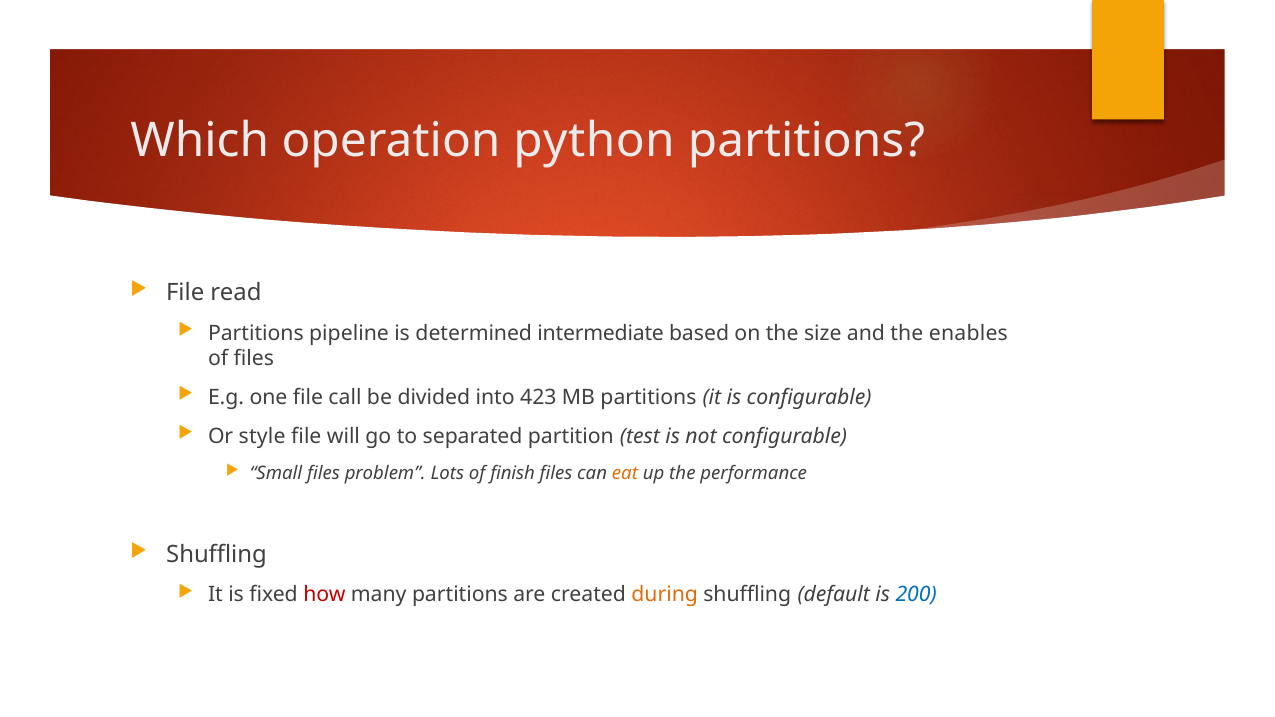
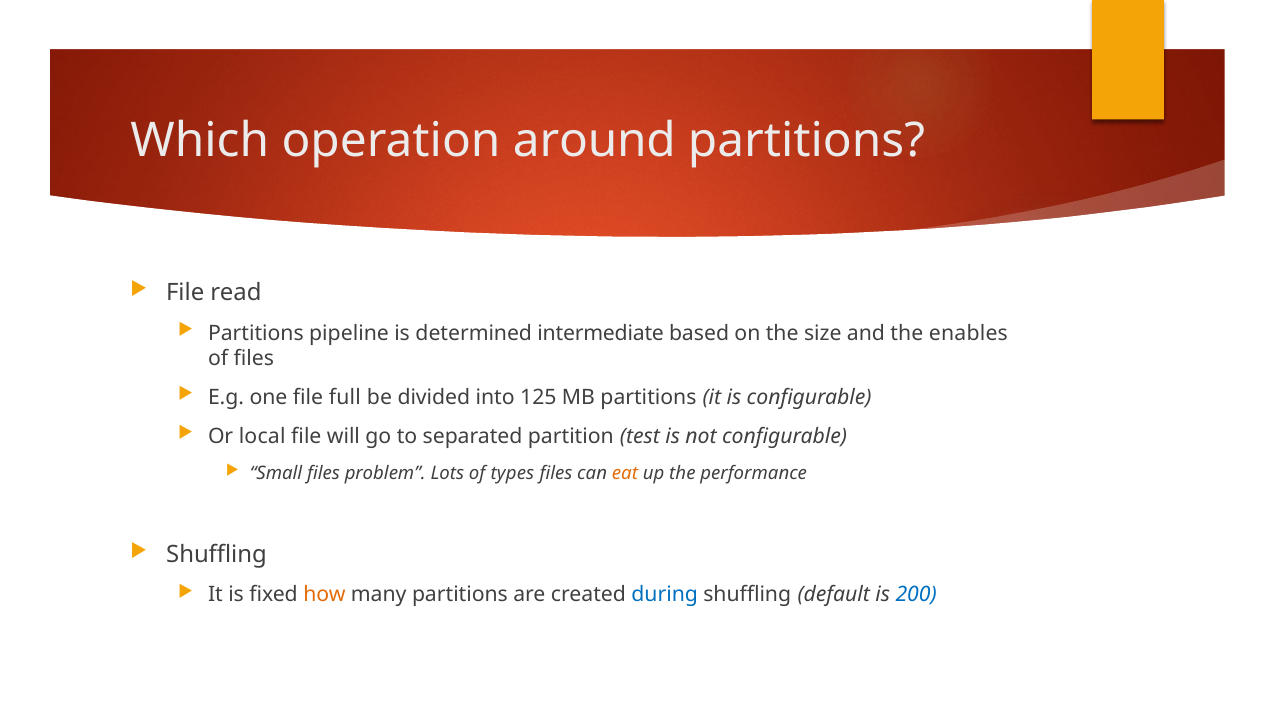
python: python -> around
call: call -> full
423: 423 -> 125
style: style -> local
finish: finish -> types
how colour: red -> orange
during colour: orange -> blue
